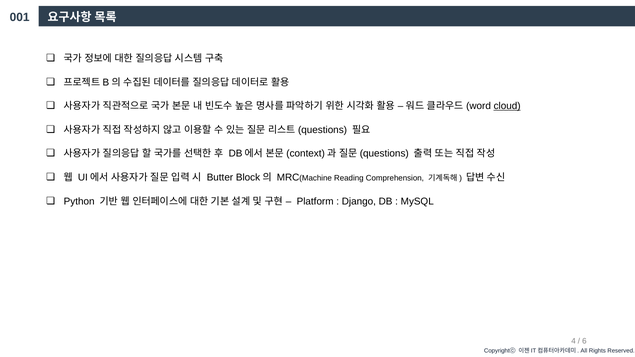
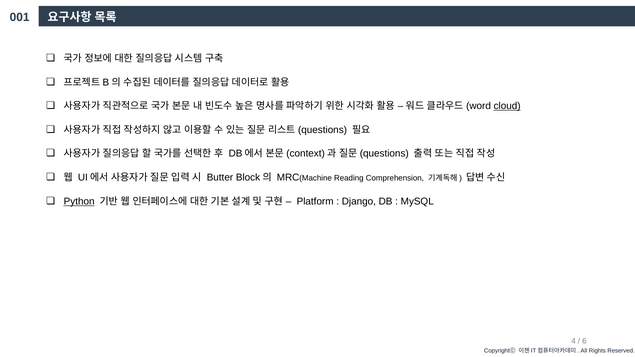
Python underline: none -> present
